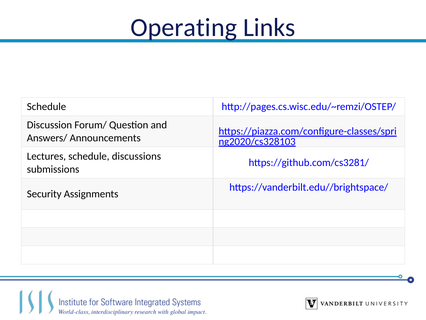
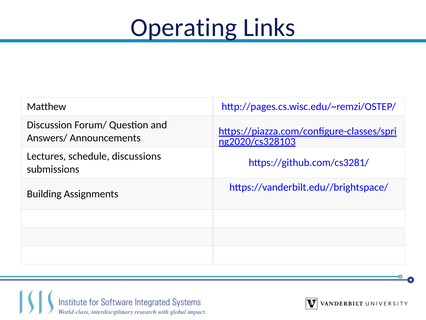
Schedule at (46, 107): Schedule -> Matthew
Security: Security -> Building
